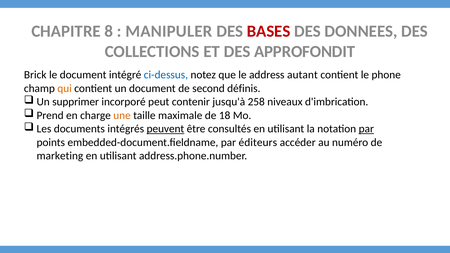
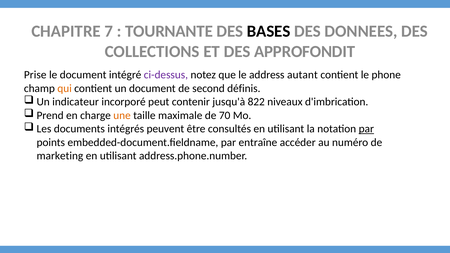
8: 8 -> 7
MANIPULER: MANIPULER -> TOURNANTE
BASES colour: red -> black
Brick: Brick -> Prise
ci-dessus colour: blue -> purple
supprimer: supprimer -> indicateur
258: 258 -> 822
18: 18 -> 70
peuvent underline: present -> none
éditeurs: éditeurs -> entraîne
